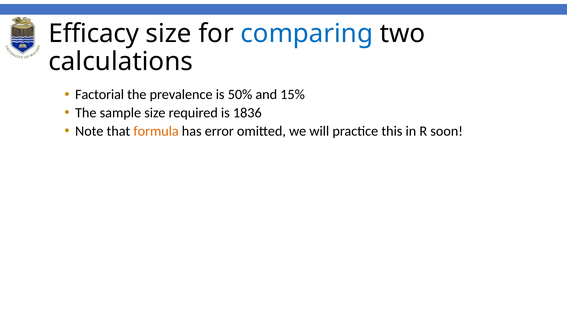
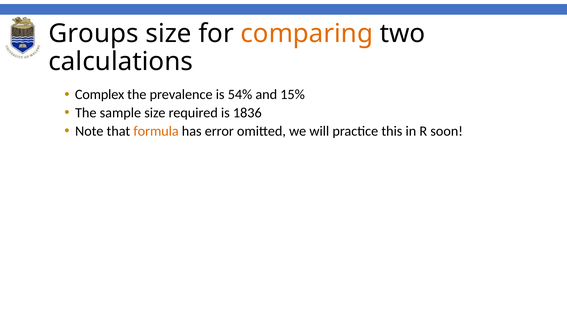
Efficacy: Efficacy -> Groups
comparing colour: blue -> orange
Factorial: Factorial -> Complex
50%: 50% -> 54%
